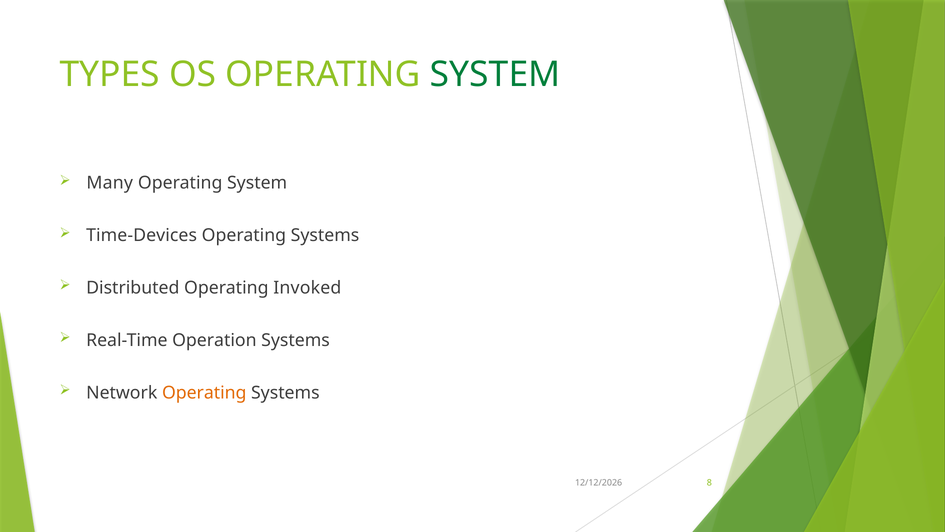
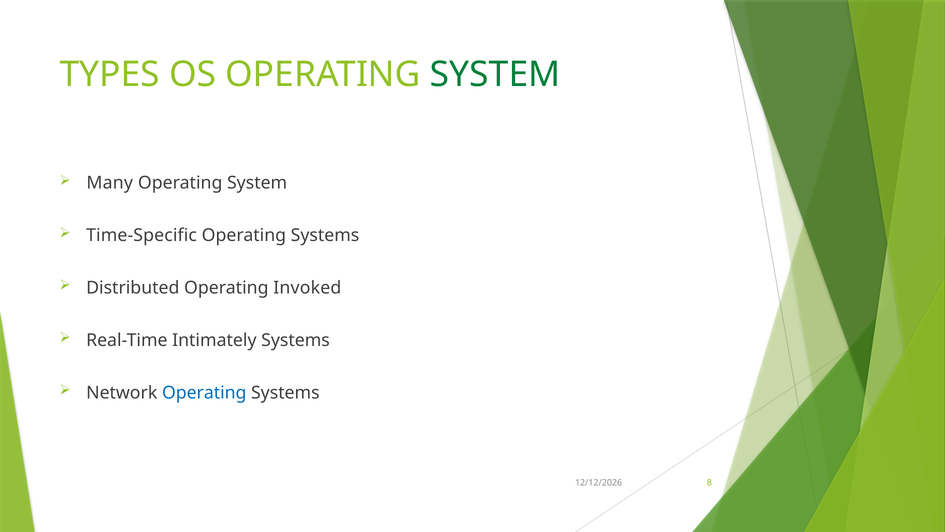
Time-Devices: Time-Devices -> Time-Specific
Operation: Operation -> Intimately
Operating at (204, 392) colour: orange -> blue
